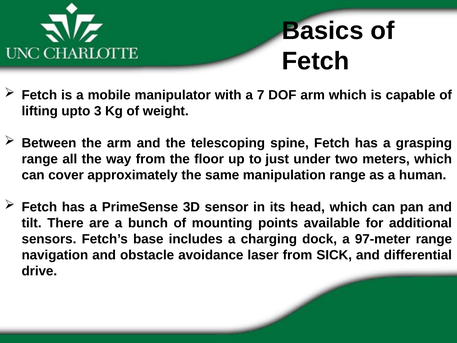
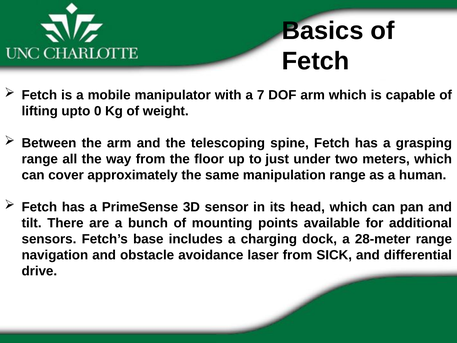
3: 3 -> 0
97-meter: 97-meter -> 28-meter
